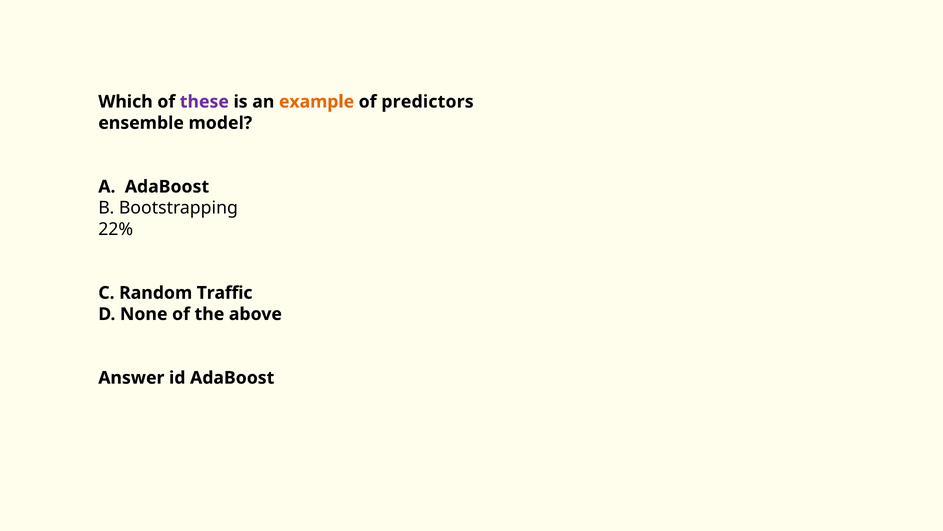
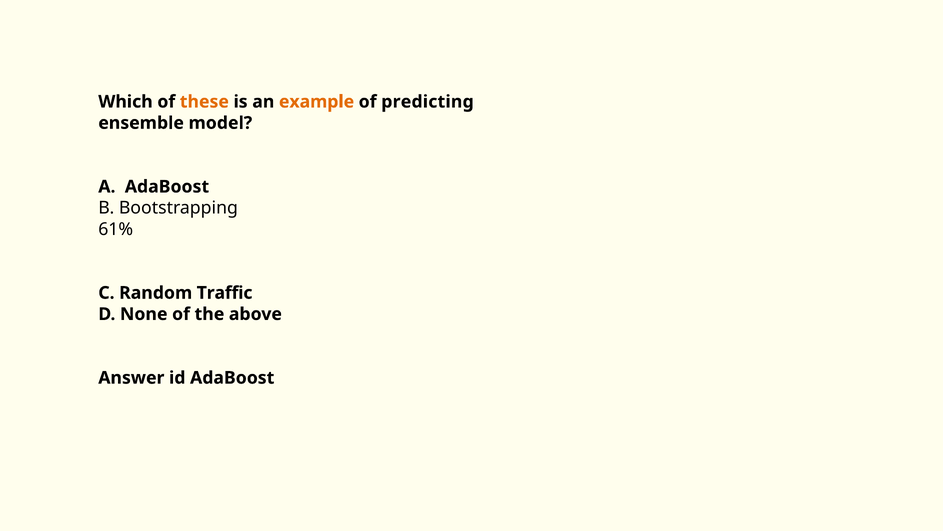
these colour: purple -> orange
predictors: predictors -> predicting
22%: 22% -> 61%
